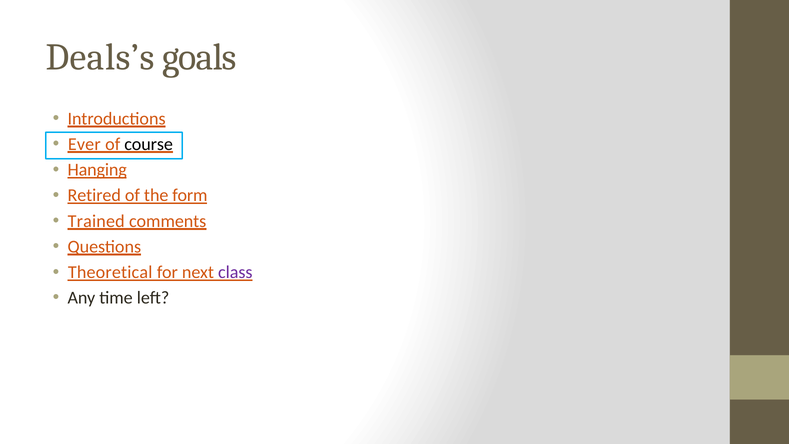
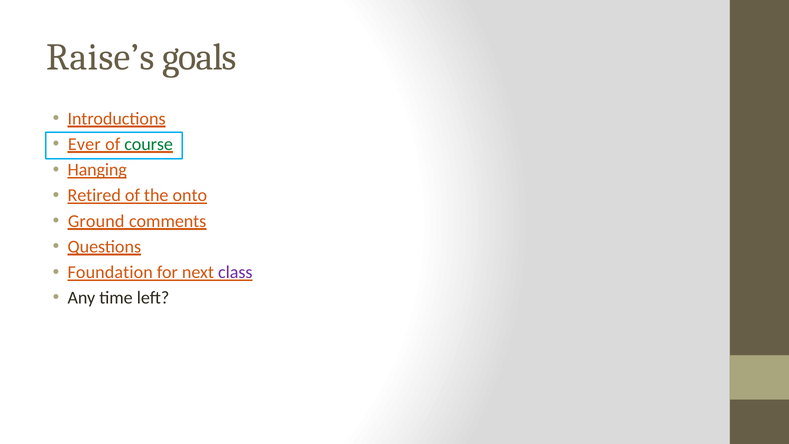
Deals’s: Deals’s -> Raise’s
course colour: black -> green
form: form -> onto
Trained: Trained -> Ground
Theoretical: Theoretical -> Foundation
